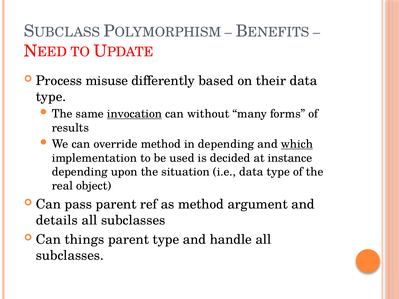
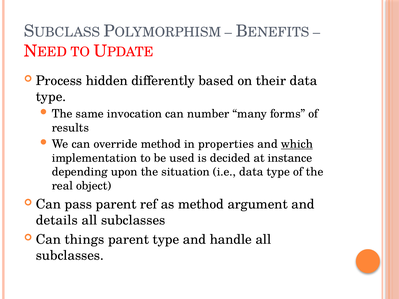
misuse: misuse -> hidden
invocation underline: present -> none
without: without -> number
in depending: depending -> properties
